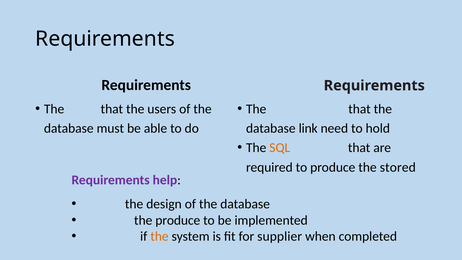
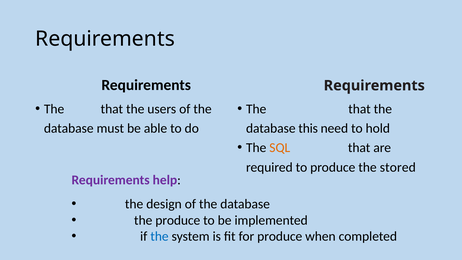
link: link -> this
the at (159, 236) colour: orange -> blue
for supplier: supplier -> produce
